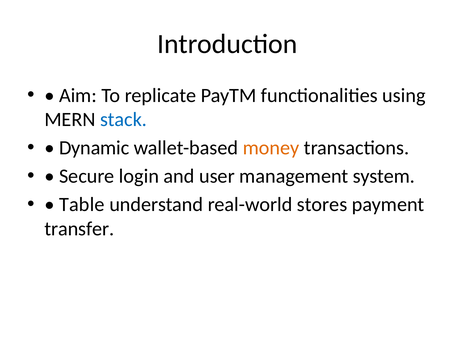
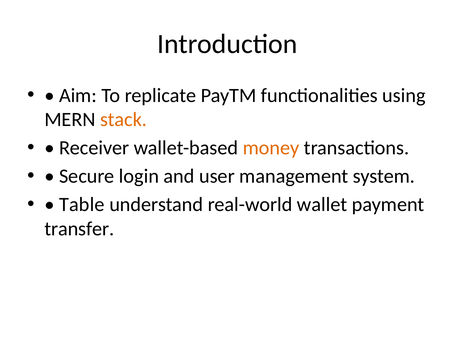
stack colour: blue -> orange
Dynamic: Dynamic -> Receiver
stores: stores -> wallet
